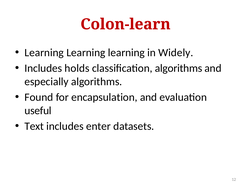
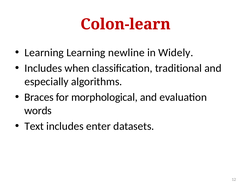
learning at (126, 53): learning -> newline
holds: holds -> when
classification algorithms: algorithms -> traditional
Found: Found -> Braces
encapsulation: encapsulation -> morphological
useful: useful -> words
